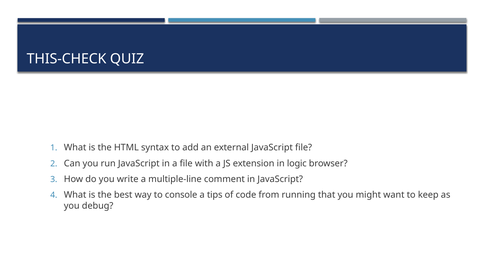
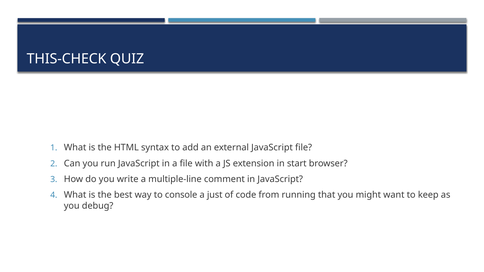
logic: logic -> start
tips: tips -> just
